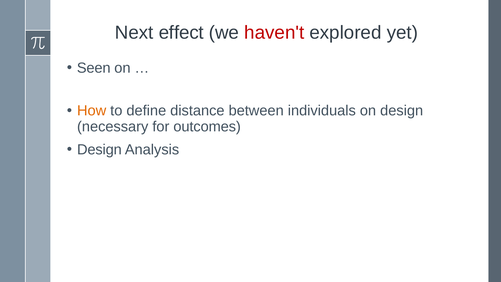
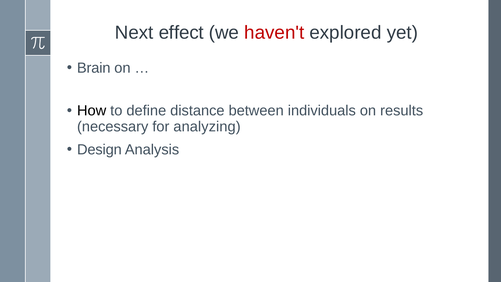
Seen: Seen -> Brain
How colour: orange -> black
on design: design -> results
outcomes: outcomes -> analyzing
